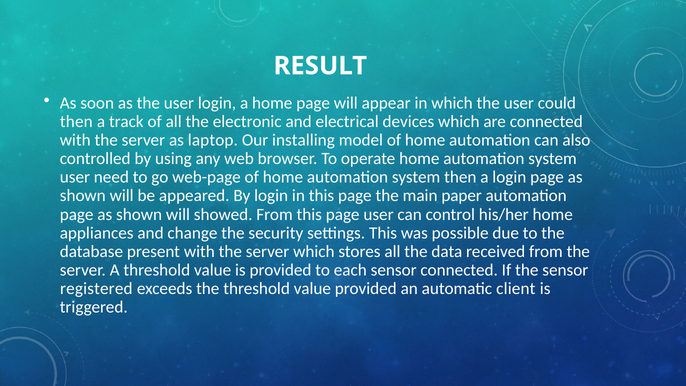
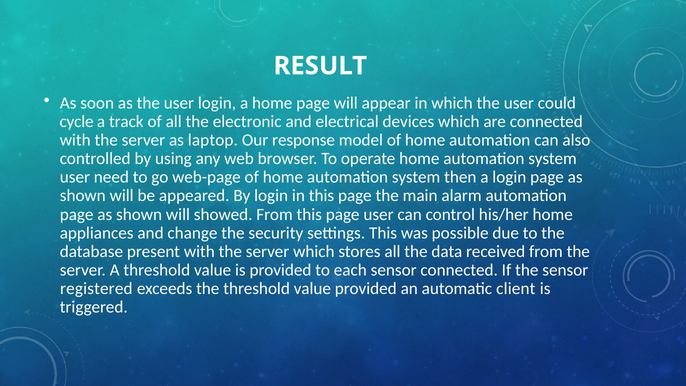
then at (76, 122): then -> cycle
installing: installing -> response
paper: paper -> alarm
